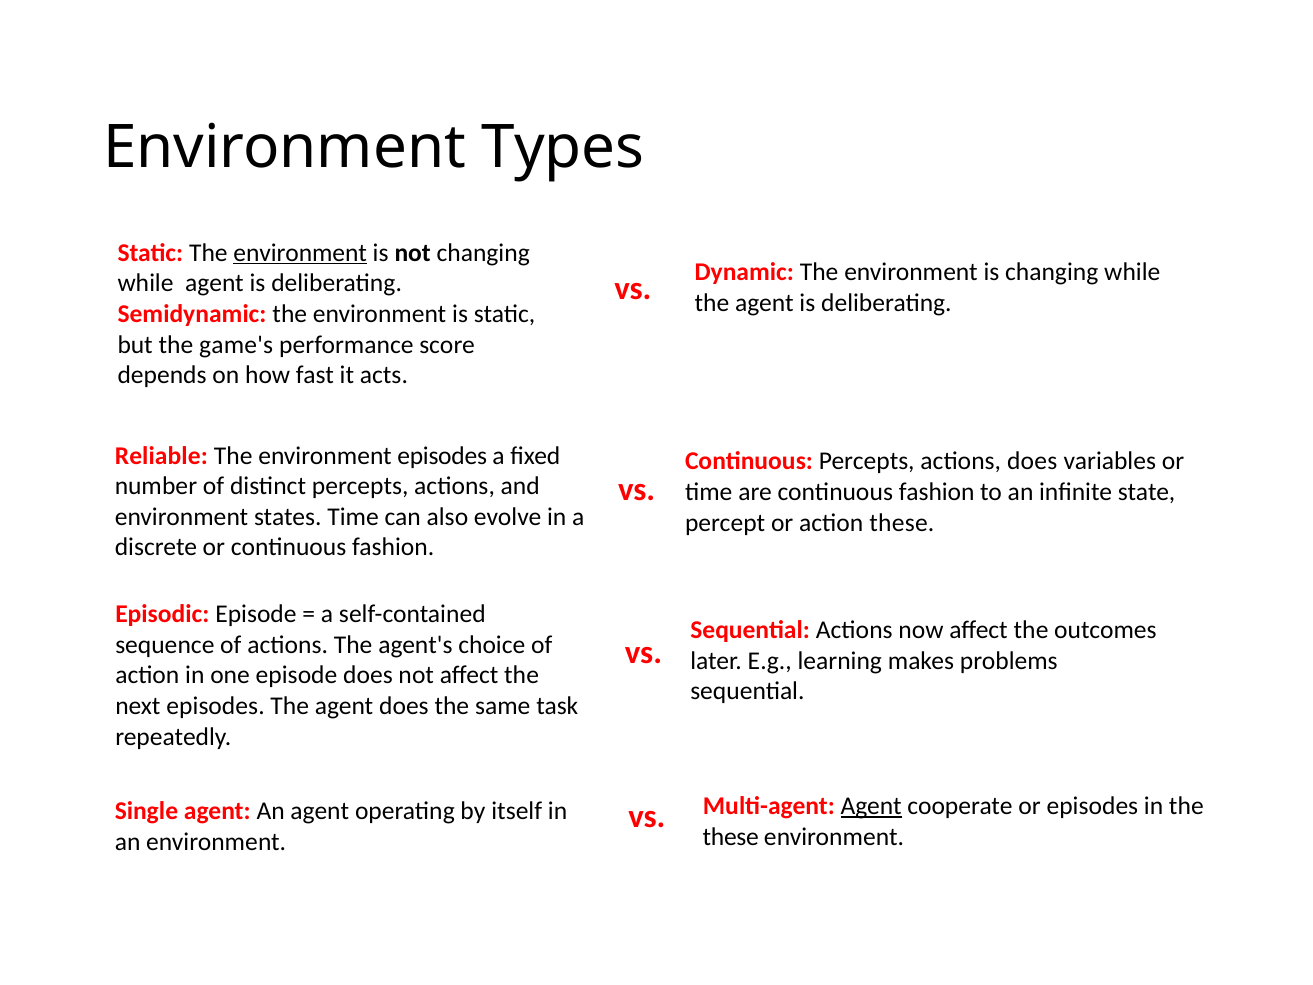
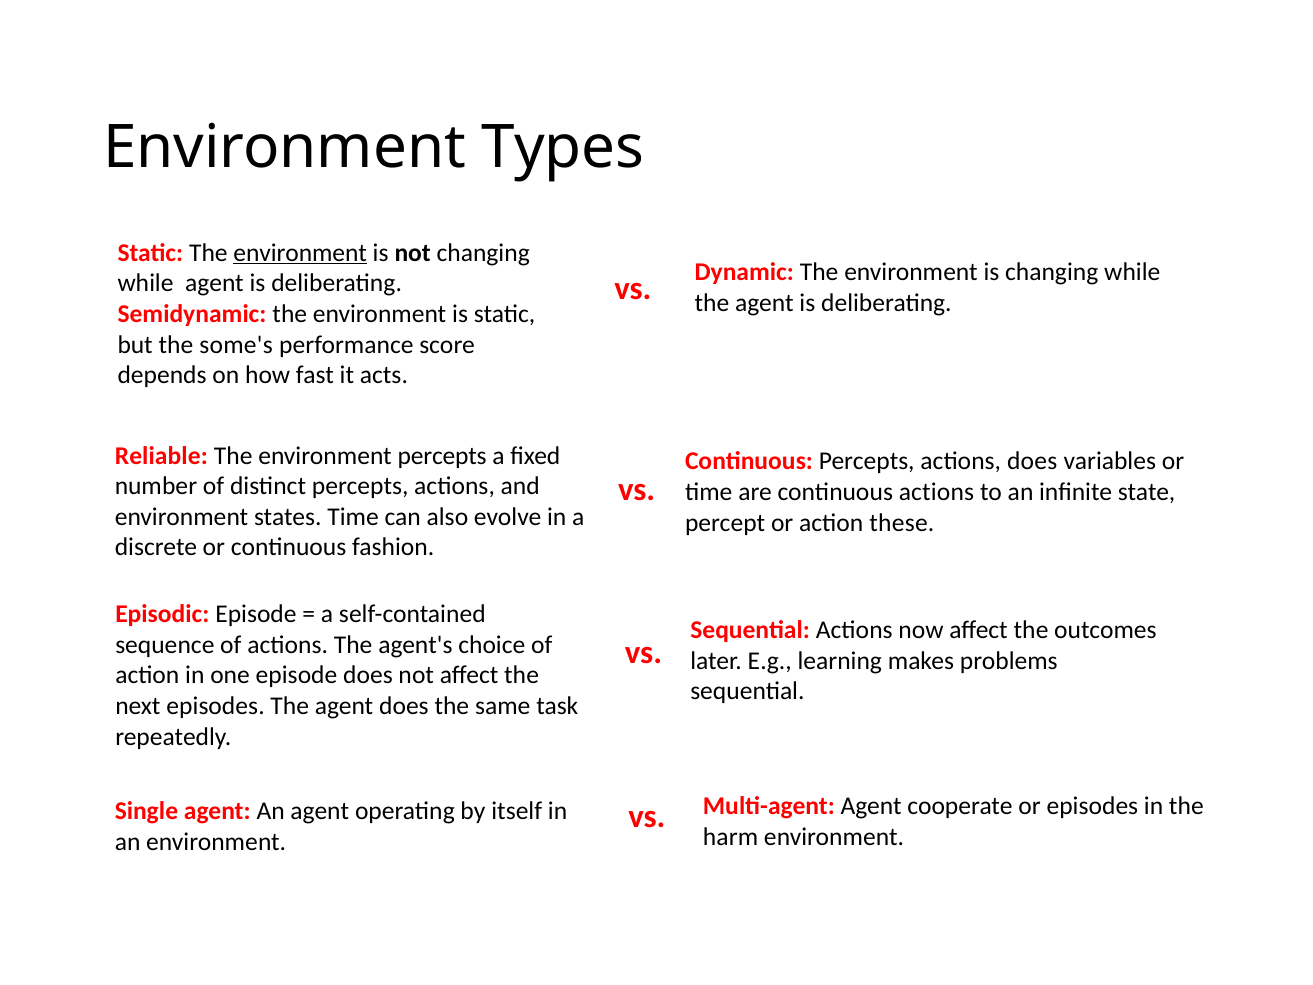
game's: game's -> some's
environment episodes: episodes -> percepts
are continuous fashion: fashion -> actions
Agent at (871, 806) underline: present -> none
these at (731, 837): these -> harm
